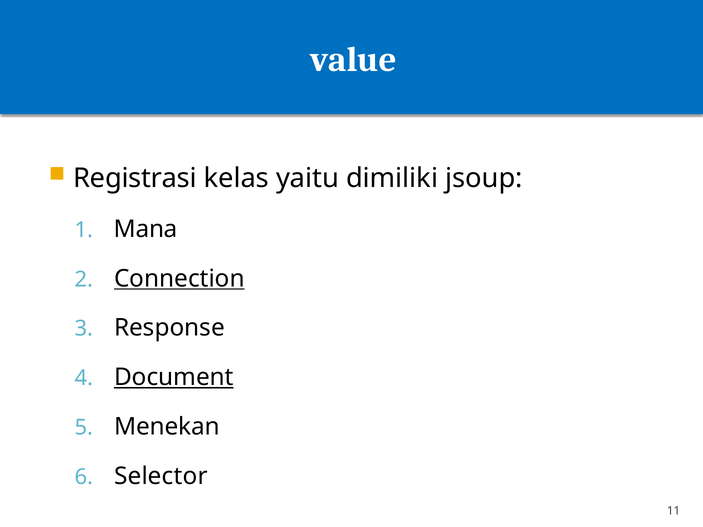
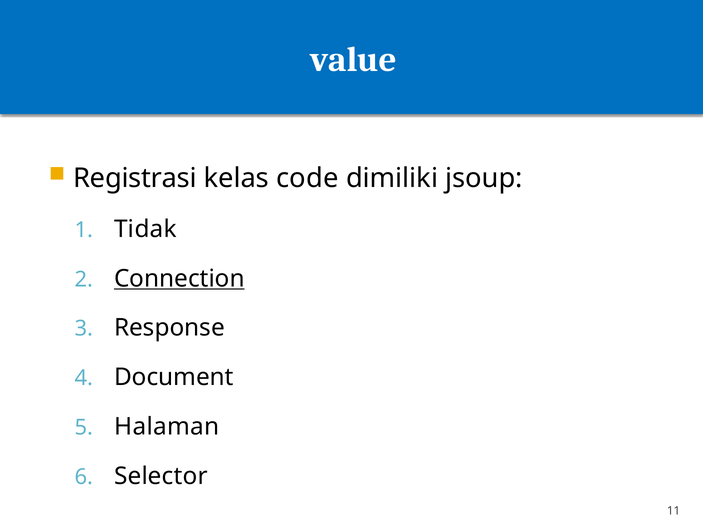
yaitu: yaitu -> code
Mana: Mana -> Tidak
Document underline: present -> none
Menekan: Menekan -> Halaman
